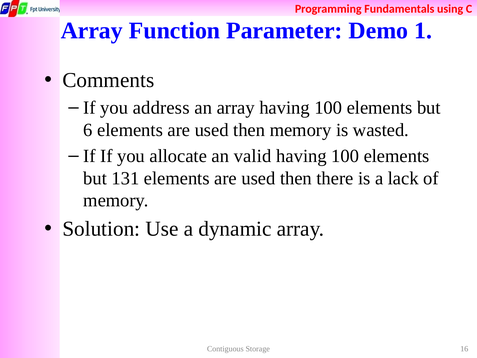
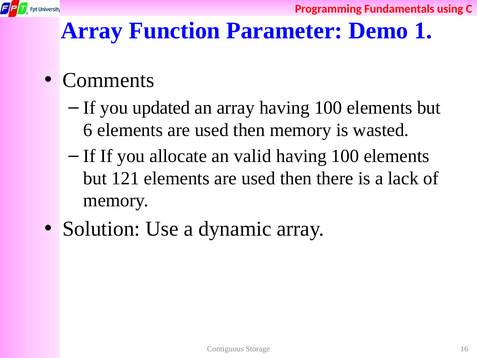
address: address -> updated
131: 131 -> 121
